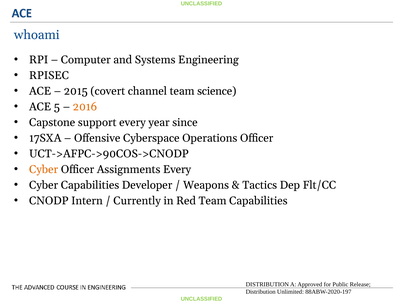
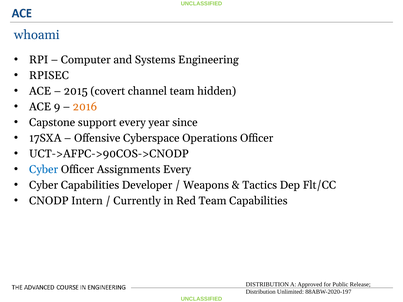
science: science -> hidden
5: 5 -> 9
Cyber at (44, 170) colour: orange -> blue
